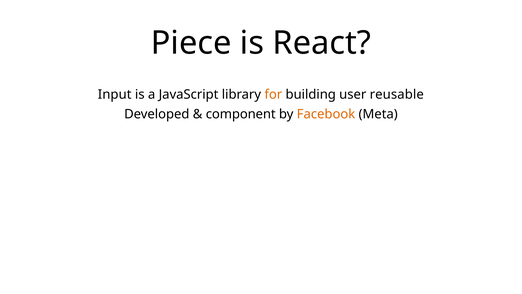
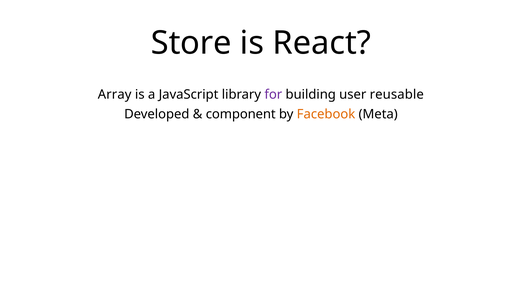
Piece: Piece -> Store
Input: Input -> Array
for colour: orange -> purple
